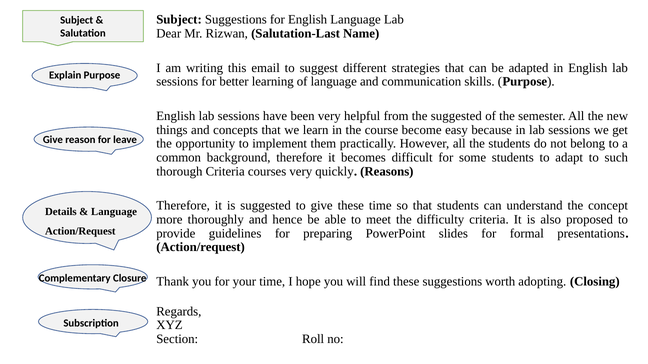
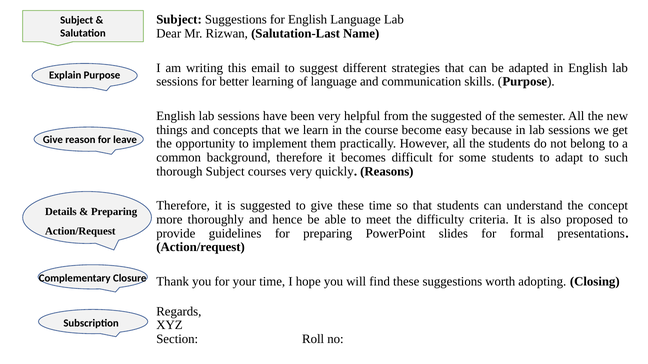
thorough Criteria: Criteria -> Subject
Language at (114, 212): Language -> Preparing
